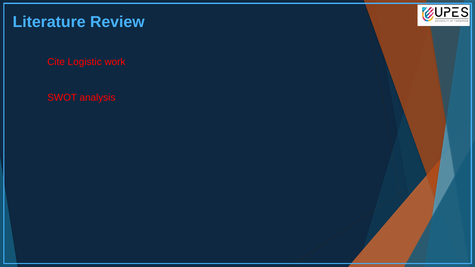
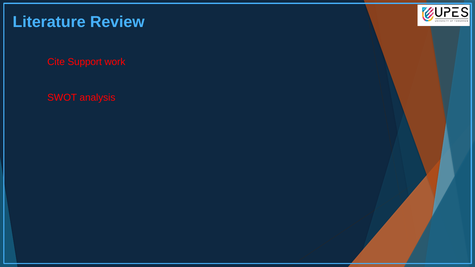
Logistic: Logistic -> Support
